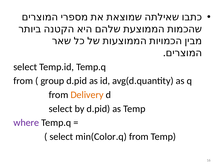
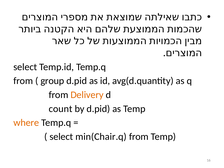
select at (61, 109): select -> count
where colour: purple -> orange
min(Color.q: min(Color.q -> min(Chair.q
